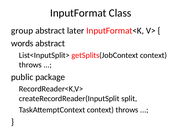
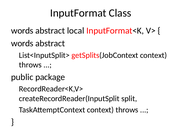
group at (22, 31): group -> words
later: later -> local
